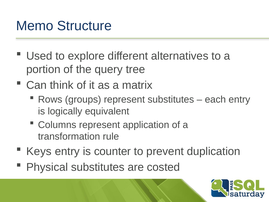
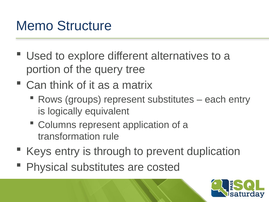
counter: counter -> through
